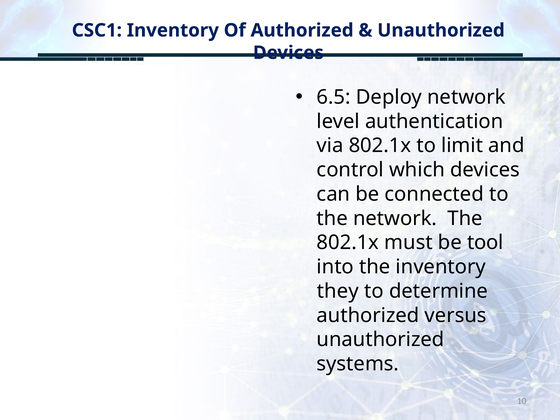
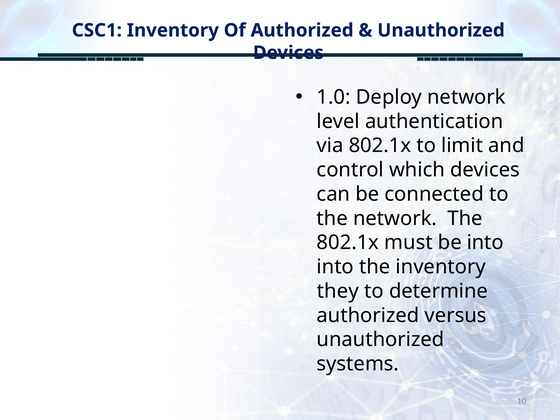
6.5: 6.5 -> 1.0
be tool: tool -> into
